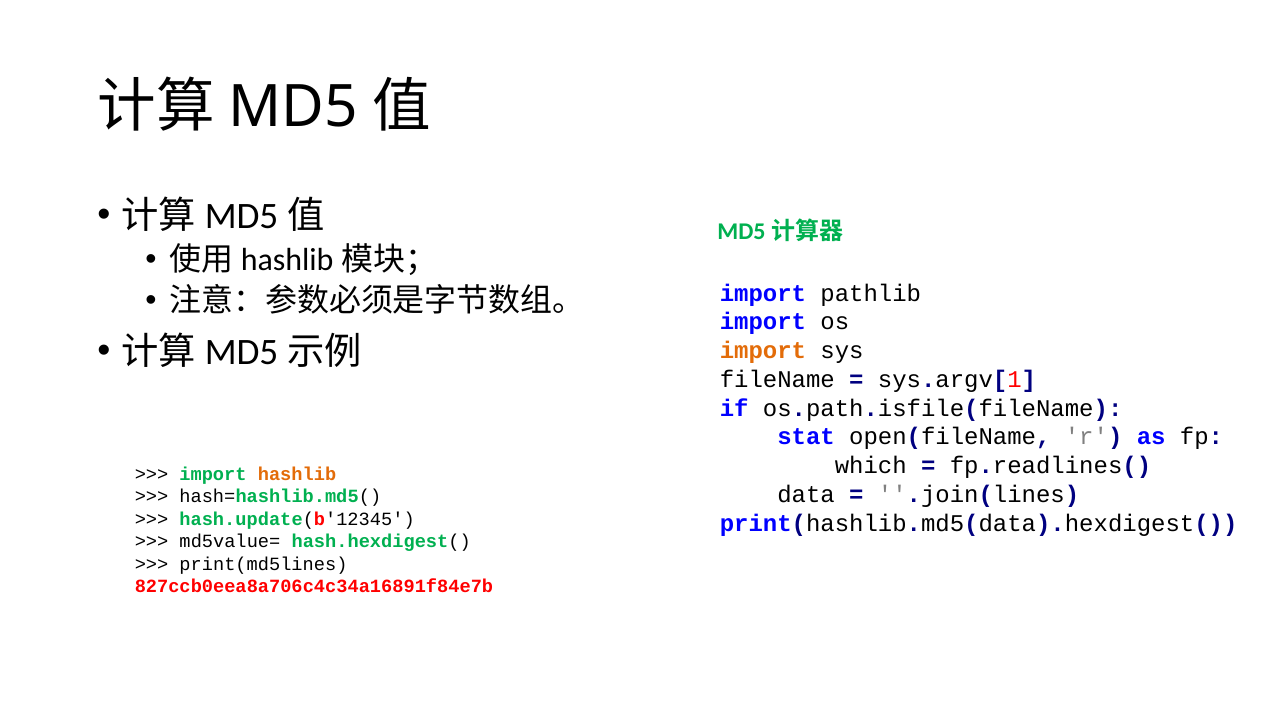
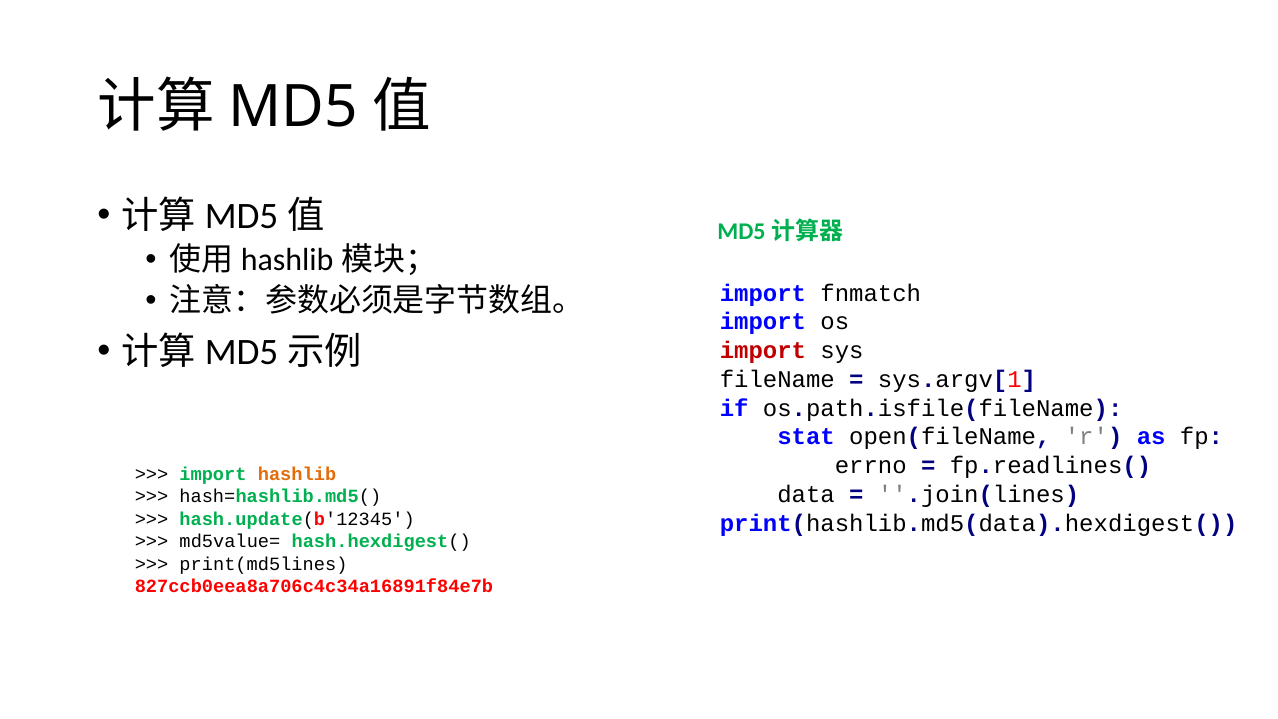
pathlib: pathlib -> fnmatch
import at (763, 351) colour: orange -> red
which: which -> errno
